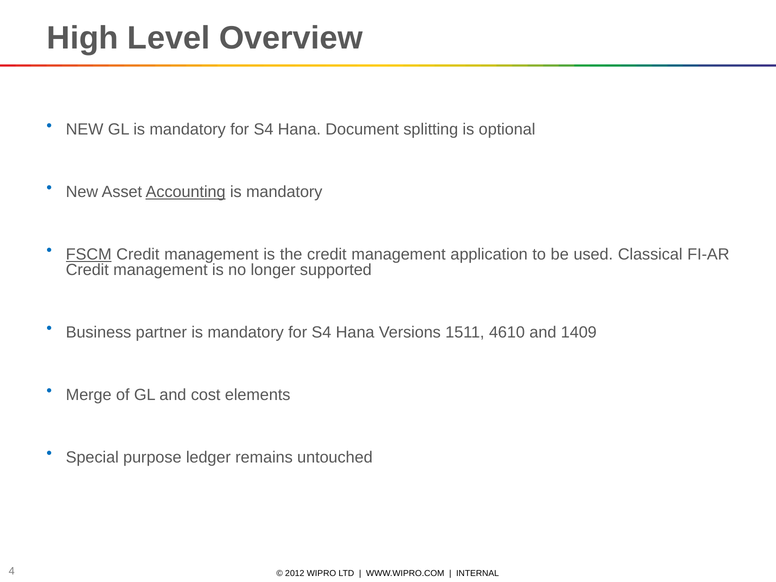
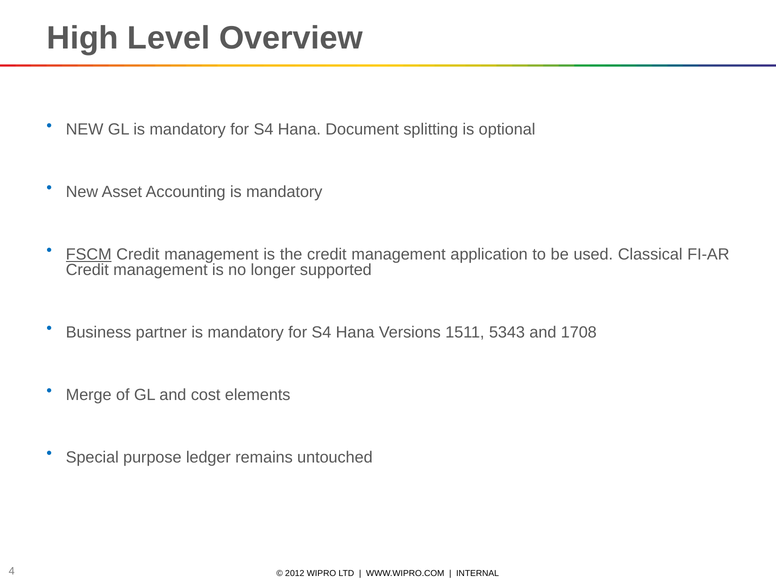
Accounting underline: present -> none
4610: 4610 -> 5343
1409: 1409 -> 1708
